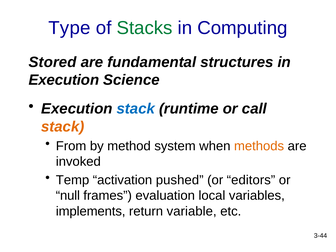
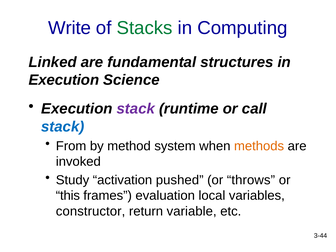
Type: Type -> Write
Stored: Stored -> Linked
stack at (136, 109) colour: blue -> purple
stack at (63, 127) colour: orange -> blue
Temp: Temp -> Study
editors: editors -> throws
null: null -> this
implements: implements -> constructor
